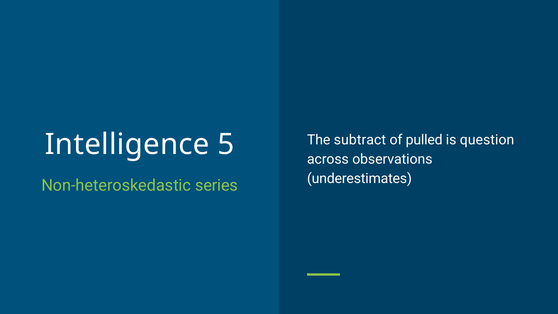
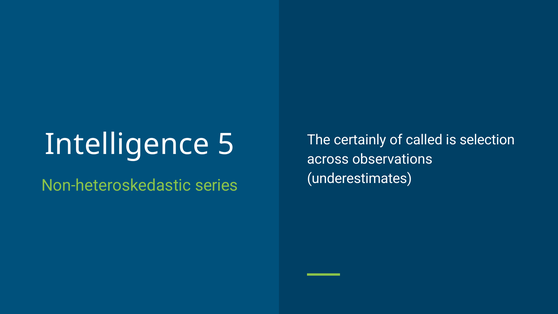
subtract: subtract -> certainly
pulled: pulled -> called
question: question -> selection
